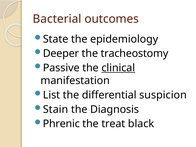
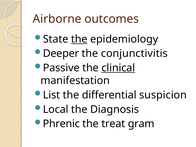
Bacterial: Bacterial -> Airborne
the at (79, 39) underline: none -> present
tracheostomy: tracheostomy -> conjunctivitis
Stain: Stain -> Local
black: black -> gram
